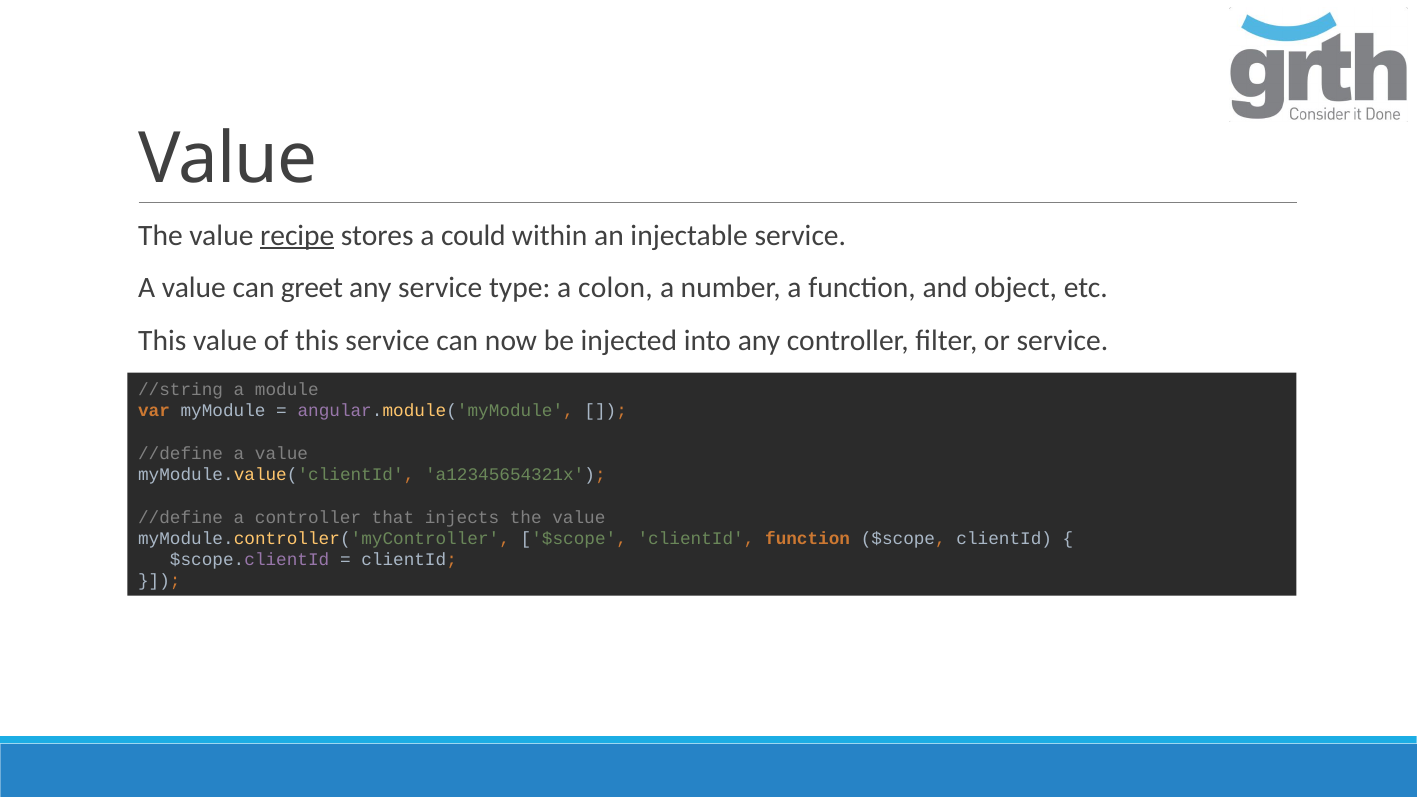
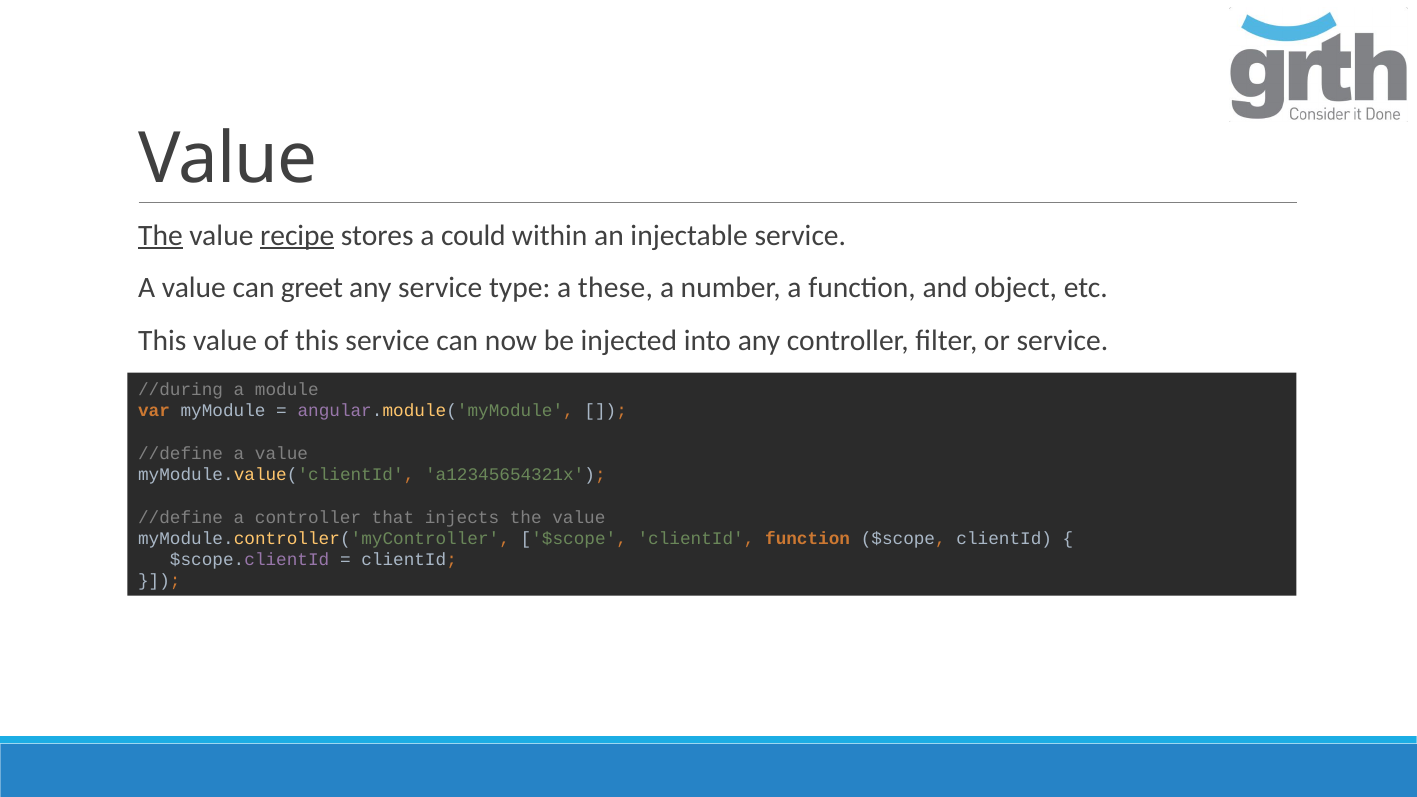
The at (160, 236) underline: none -> present
colon: colon -> these
//string: //string -> //during
